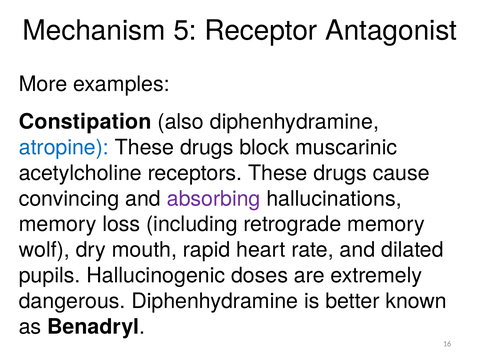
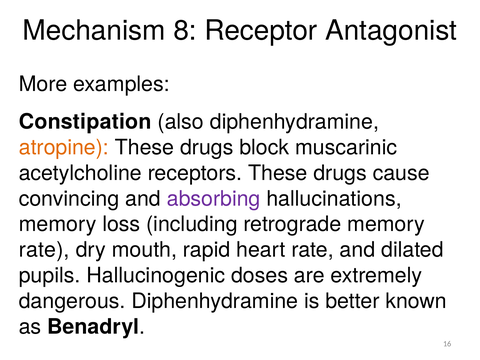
5: 5 -> 8
atropine colour: blue -> orange
wolf at (44, 250): wolf -> rate
